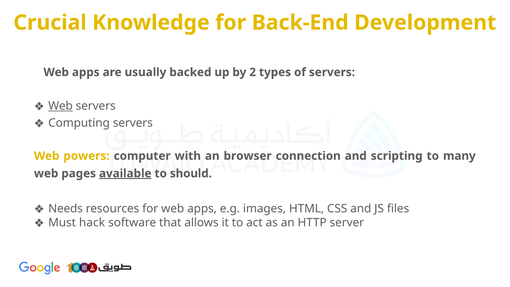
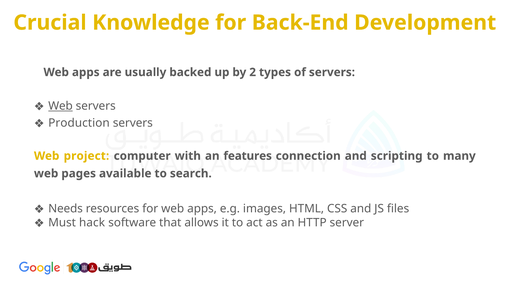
Computing: Computing -> Production
powers: powers -> project
browser: browser -> features
available underline: present -> none
should: should -> search
